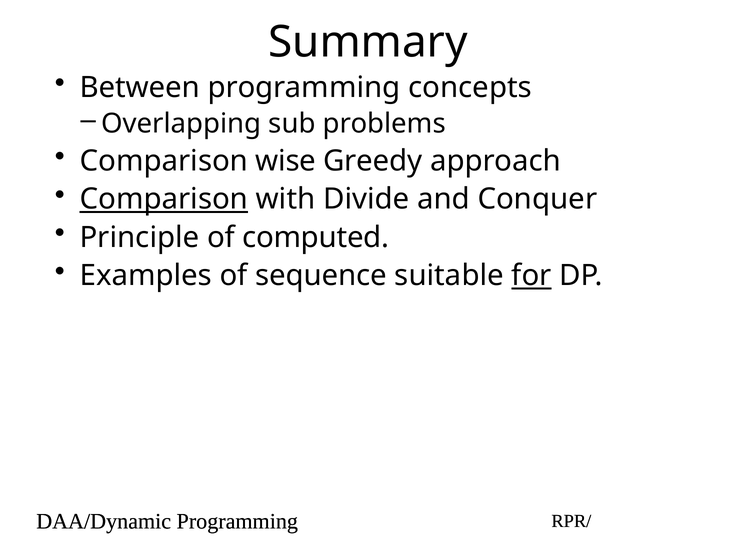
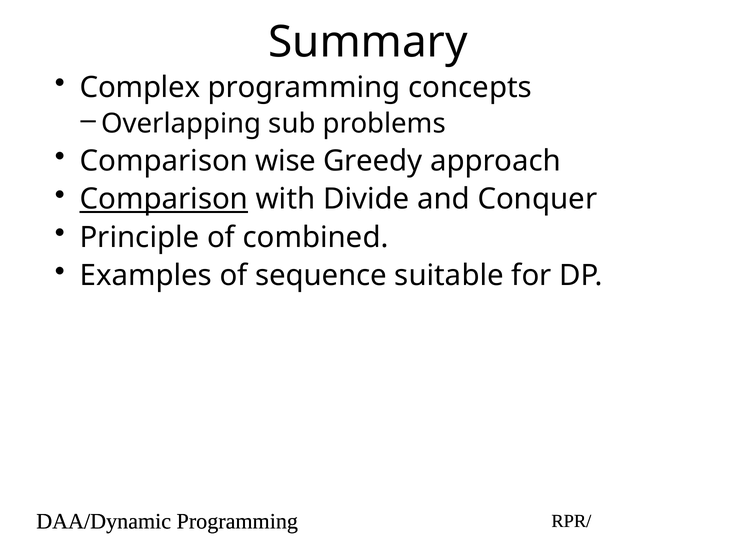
Between: Between -> Complex
computed: computed -> combined
for underline: present -> none
